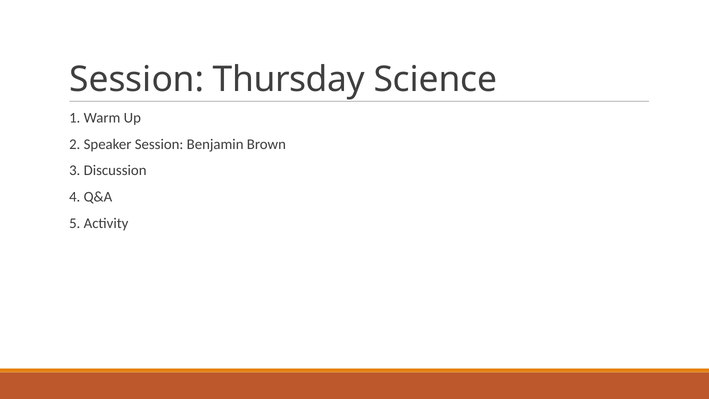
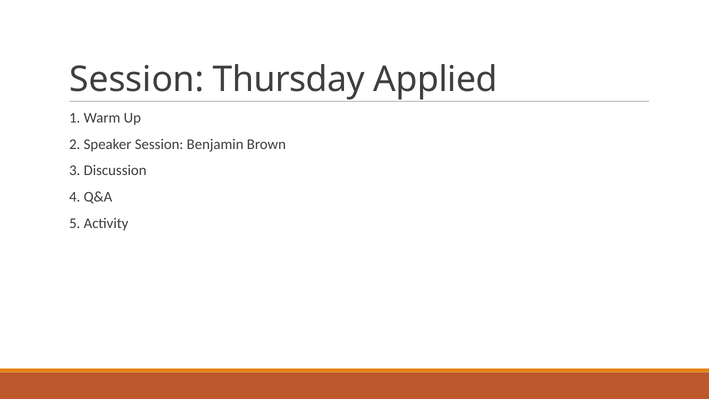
Science: Science -> Applied
